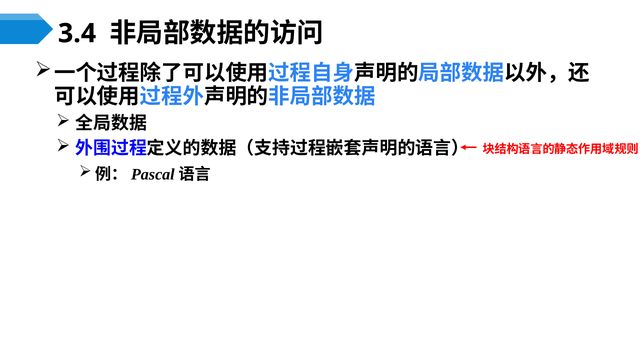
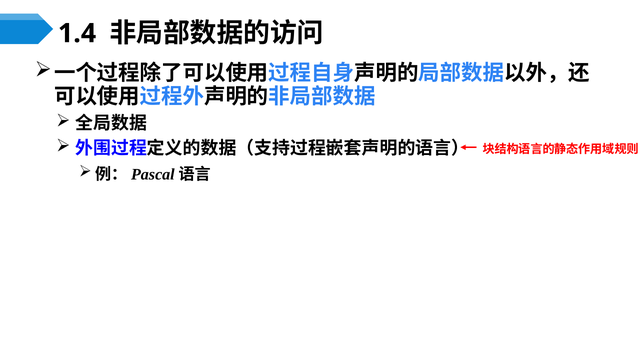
3.4: 3.4 -> 1.4
